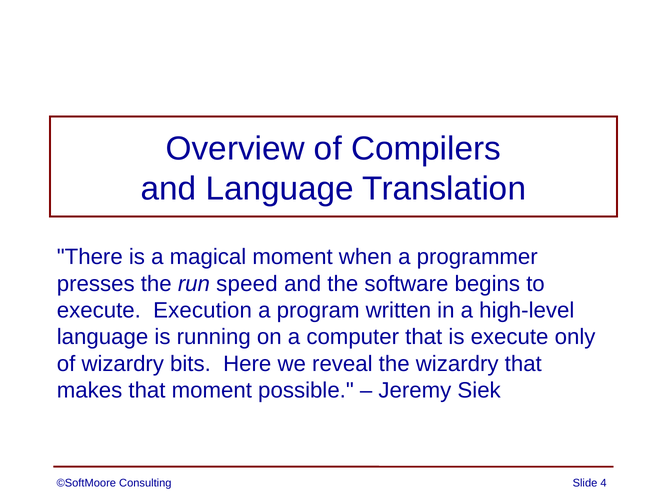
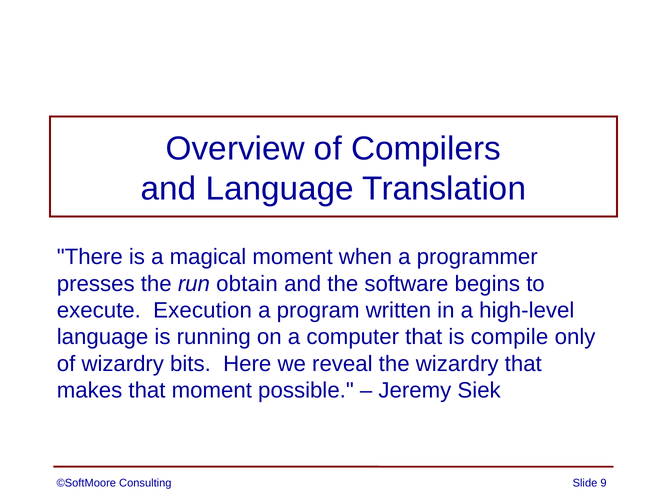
speed: speed -> obtain
is execute: execute -> compile
4: 4 -> 9
